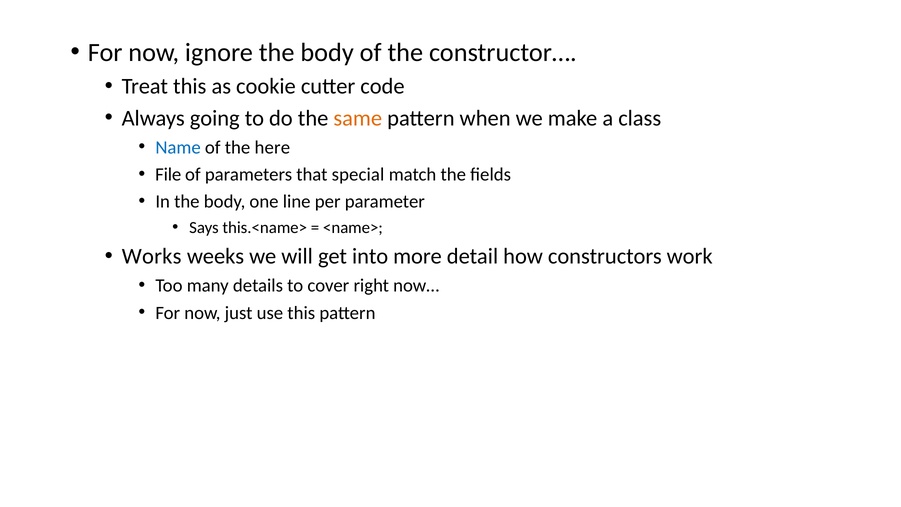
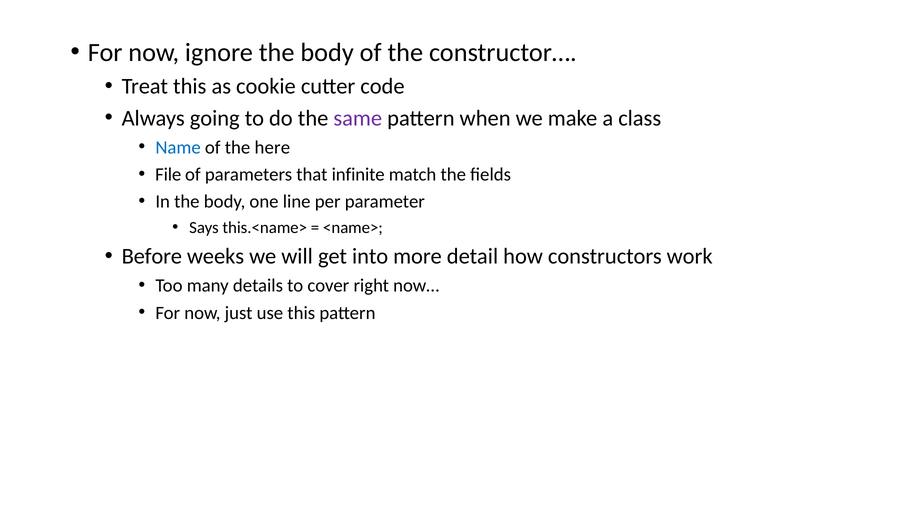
same colour: orange -> purple
special: special -> infinite
Works: Works -> Before
